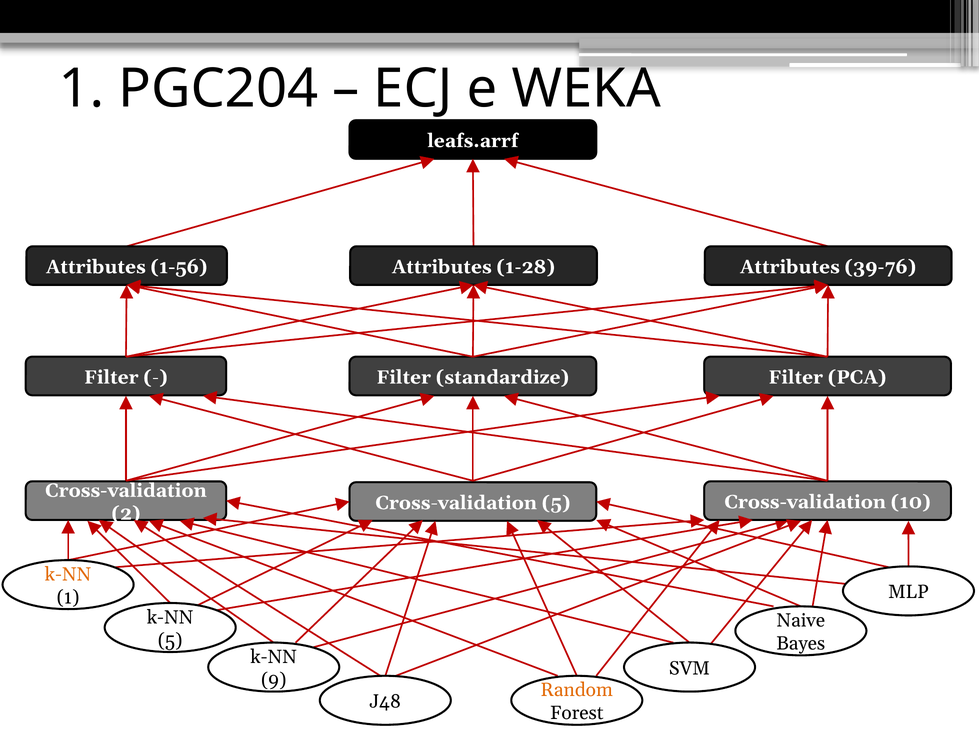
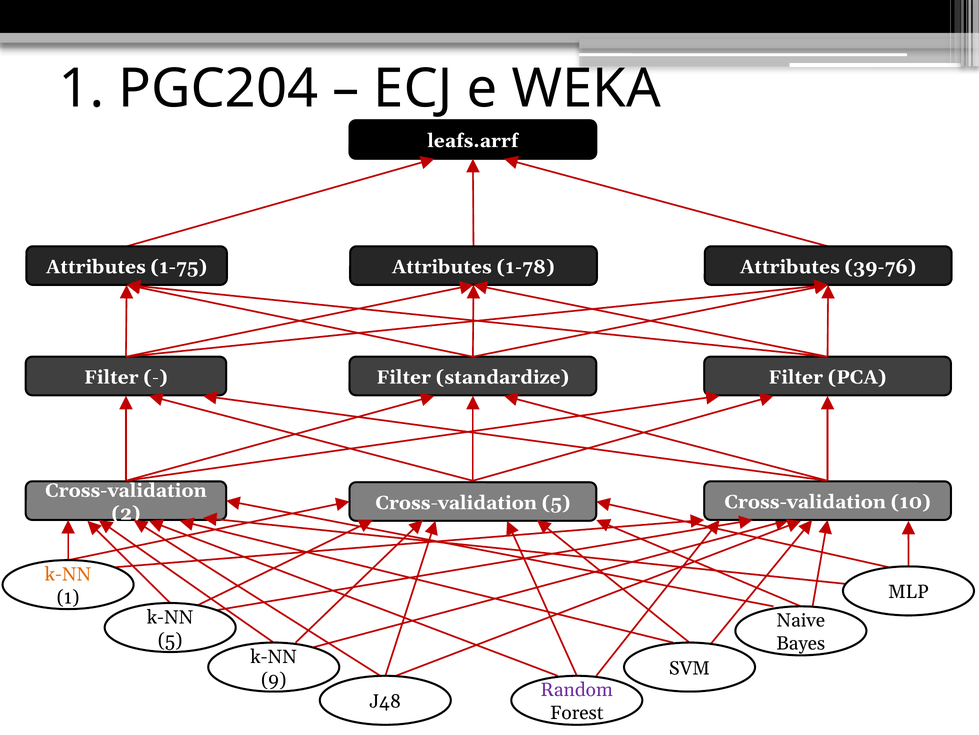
1-56: 1-56 -> 1-75
1-28: 1-28 -> 1-78
Random colour: orange -> purple
